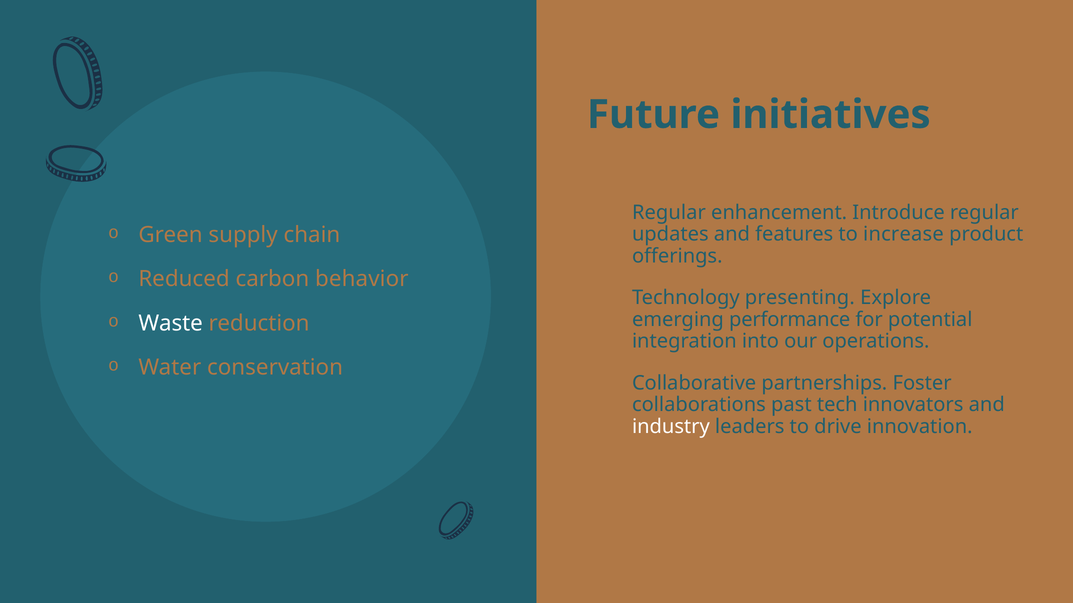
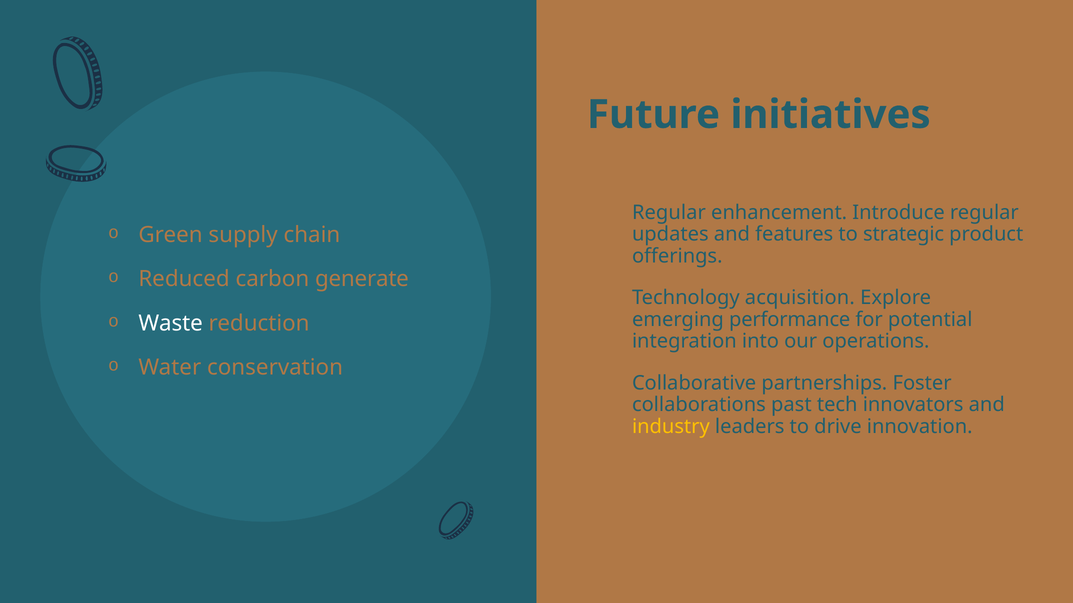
increase: increase -> strategic
behavior: behavior -> generate
presenting: presenting -> acquisition
industry colour: white -> yellow
